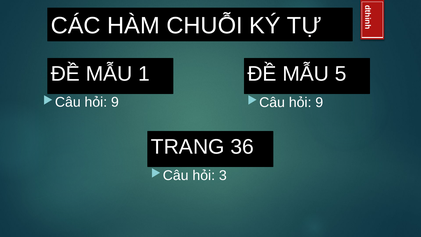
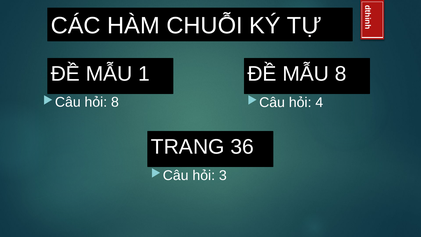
MẪU 5: 5 -> 8
9 at (115, 102): 9 -> 8
9 at (319, 102): 9 -> 4
